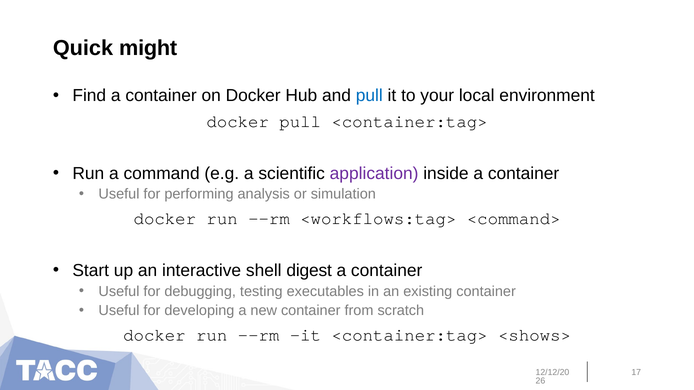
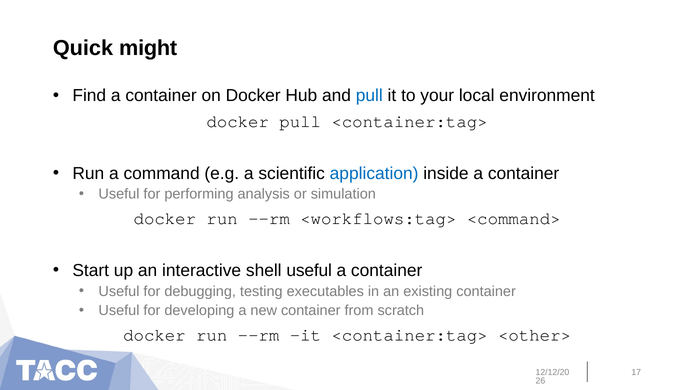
application colour: purple -> blue
shell digest: digest -> useful
<shows>: <shows> -> <other>
